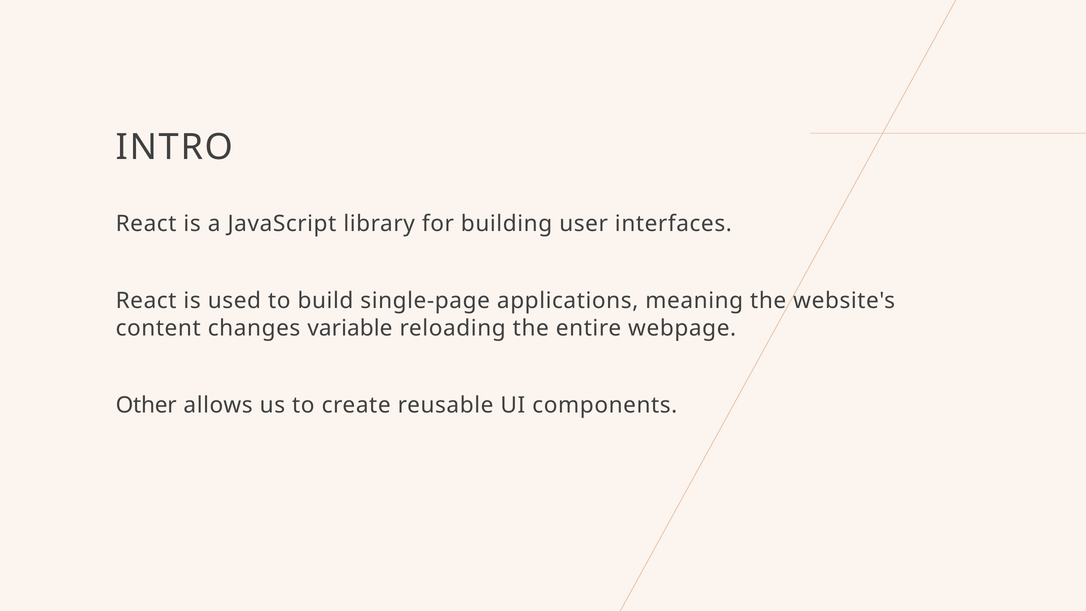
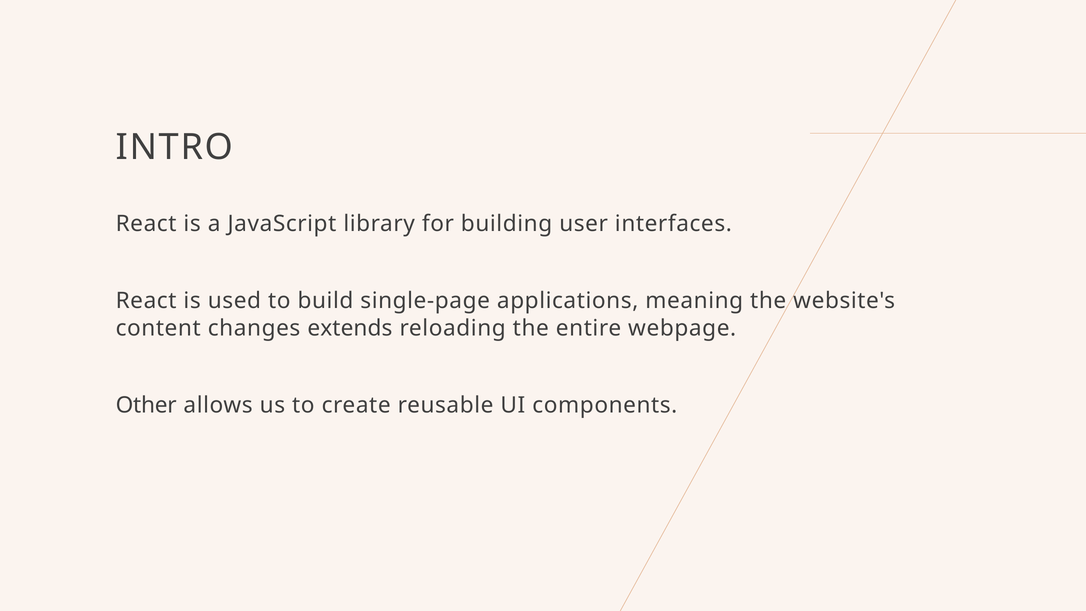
variable: variable -> extends
